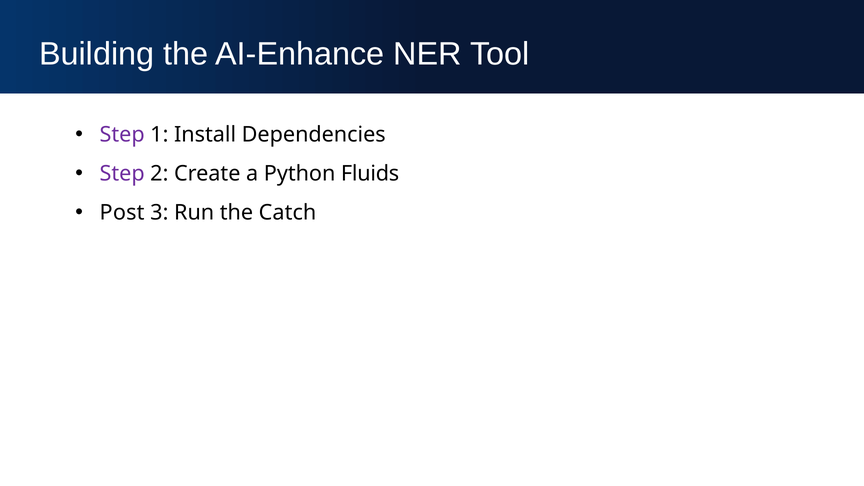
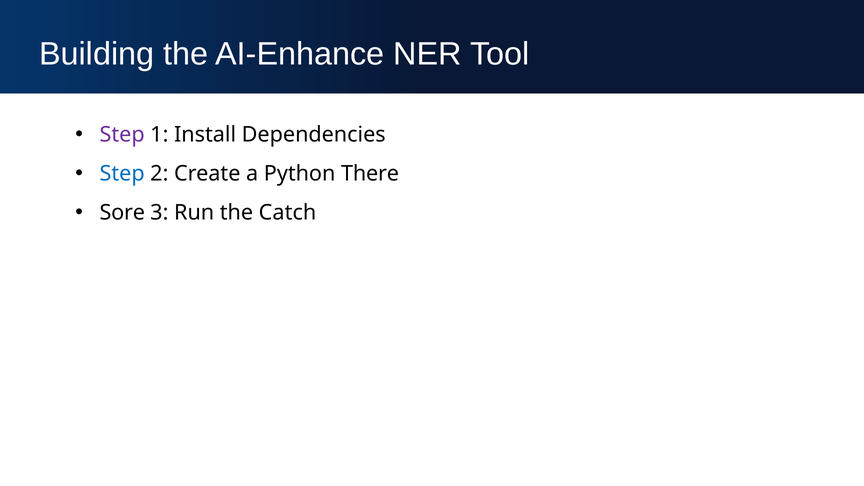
Step at (122, 174) colour: purple -> blue
Fluids: Fluids -> There
Post: Post -> Sore
